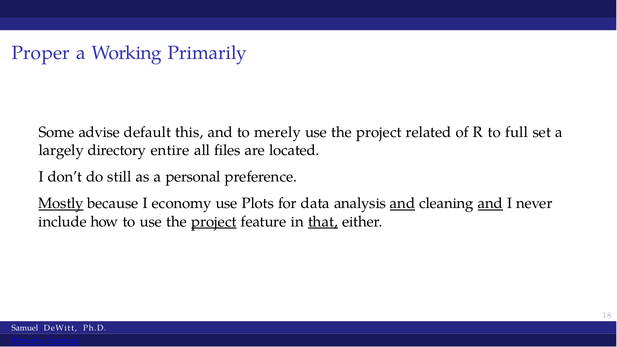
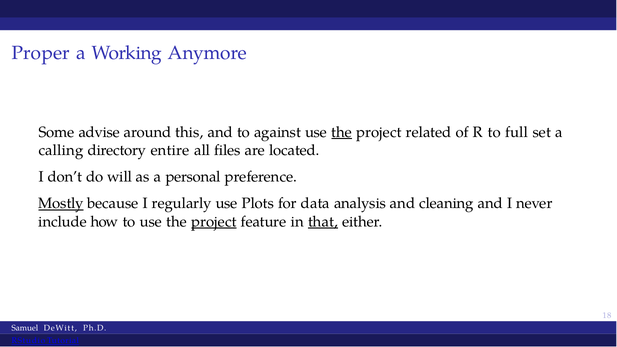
Primarily: Primarily -> Anymore
default: default -> around
merely: merely -> against
the at (342, 132) underline: none -> present
largely: largely -> calling
still: still -> will
economy: economy -> regularly
and at (403, 204) underline: present -> none
and at (490, 204) underline: present -> none
